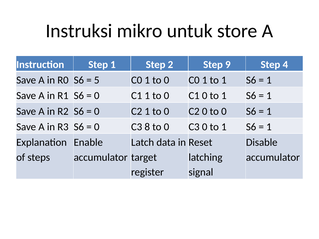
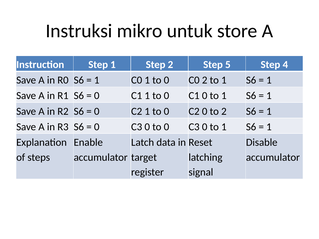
9: 9 -> 5
5 at (97, 80): 5 -> 1
0 C0 1: 1 -> 2
0 to 0: 0 -> 2
8 at (147, 127): 8 -> 0
